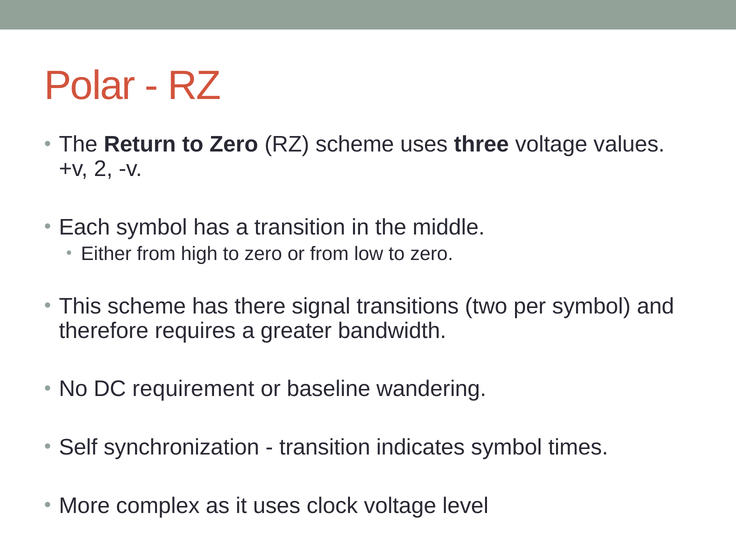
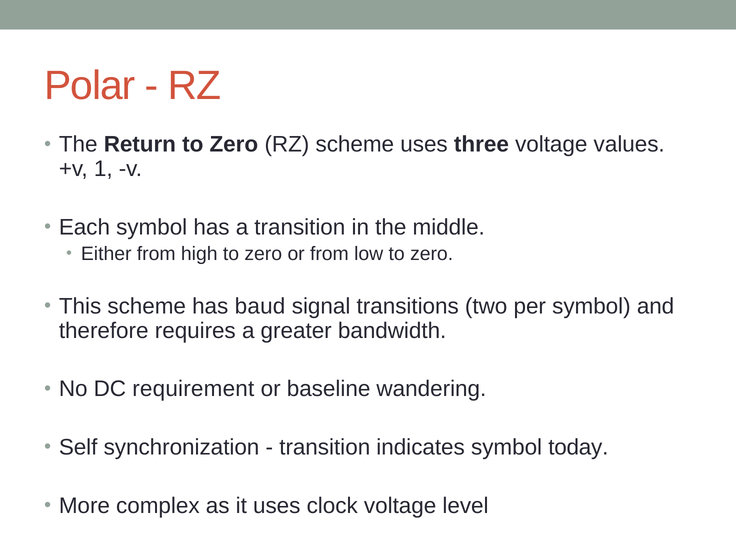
2: 2 -> 1
there: there -> baud
times: times -> today
